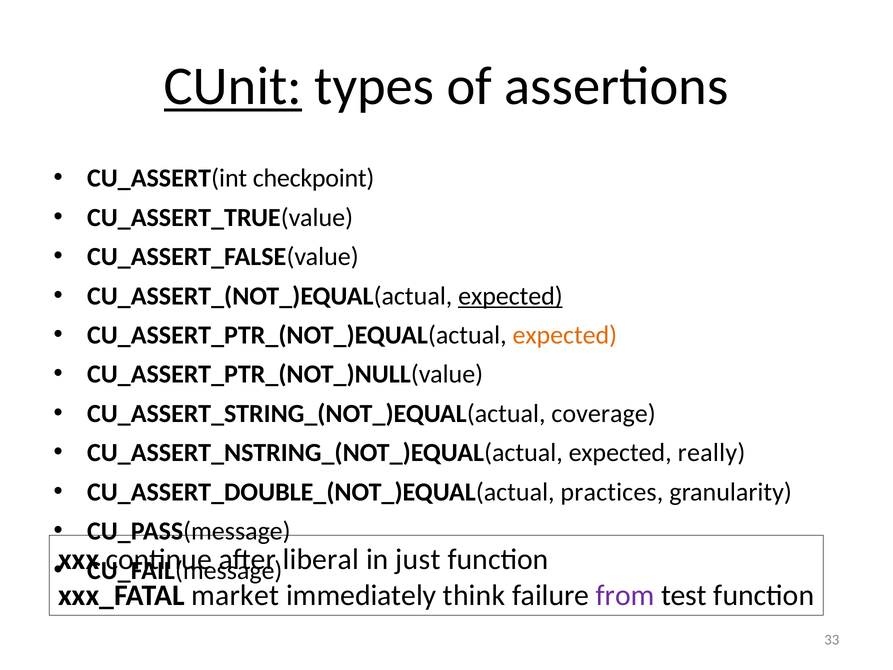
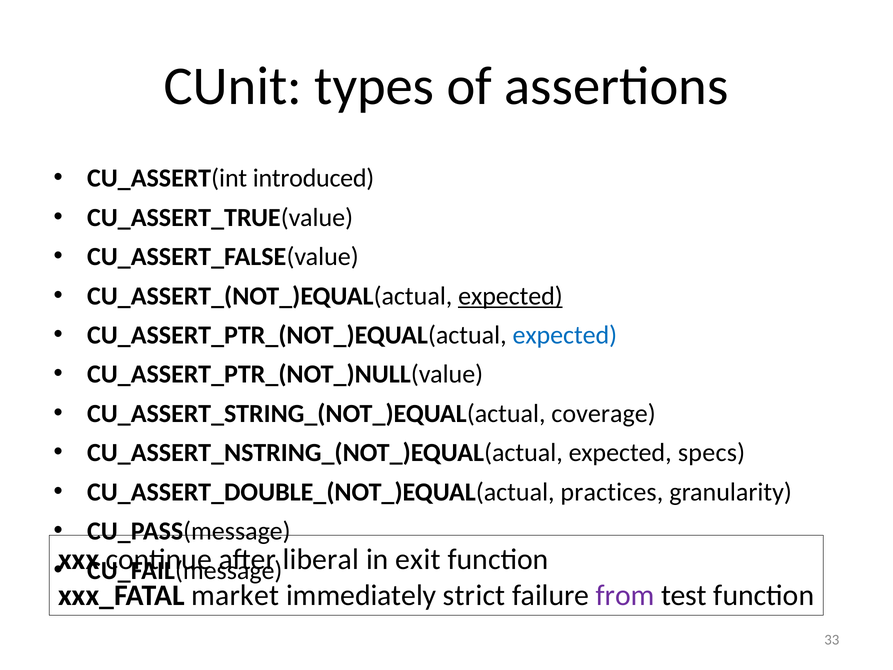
CUnit underline: present -> none
checkpoint: checkpoint -> introduced
expected at (565, 335) colour: orange -> blue
really: really -> specs
just: just -> exit
think: think -> strict
